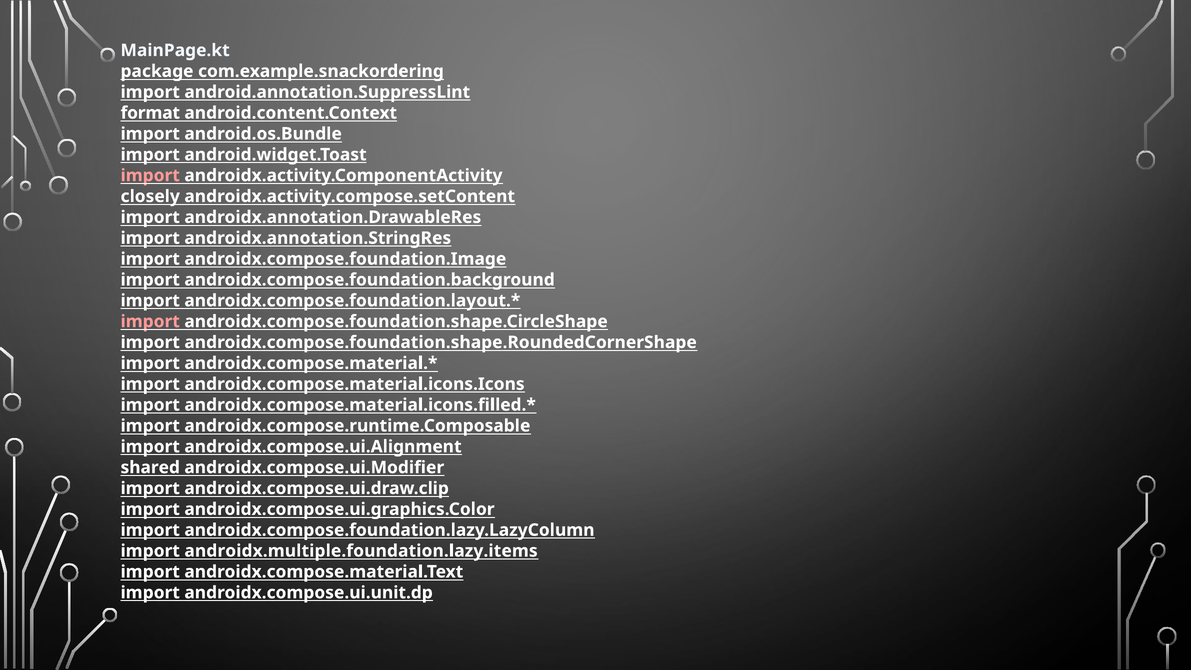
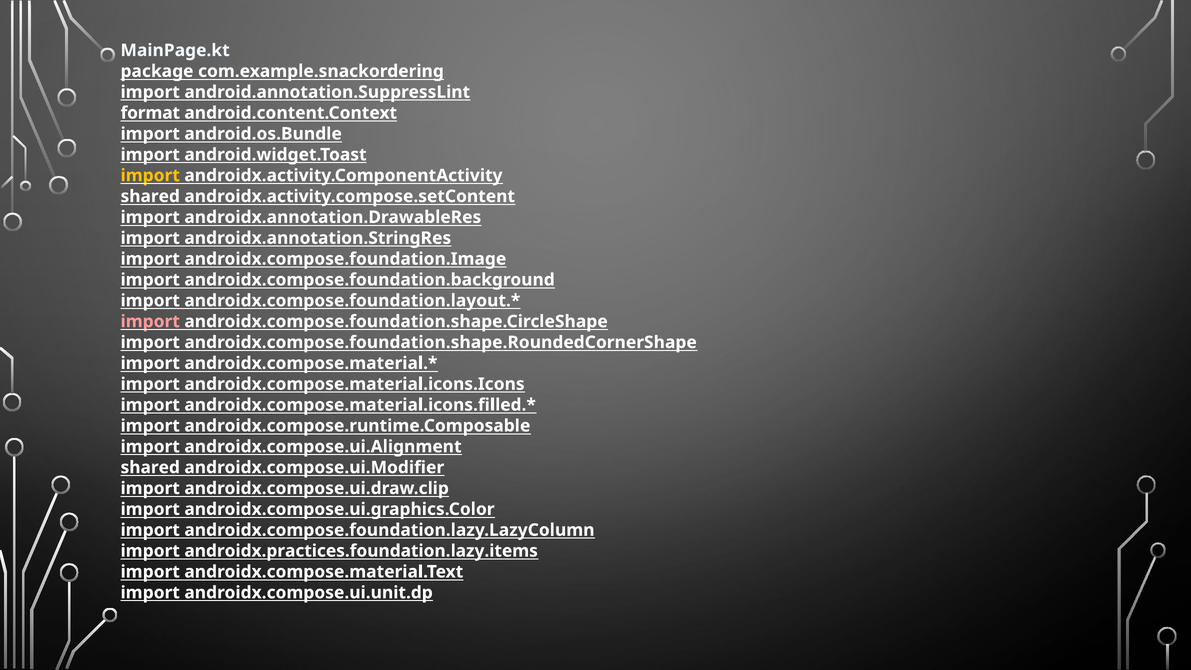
import at (150, 175) colour: pink -> yellow
closely at (150, 196): closely -> shared
androidx.multiple.foundation.lazy.items: androidx.multiple.foundation.lazy.items -> androidx.practices.foundation.lazy.items
